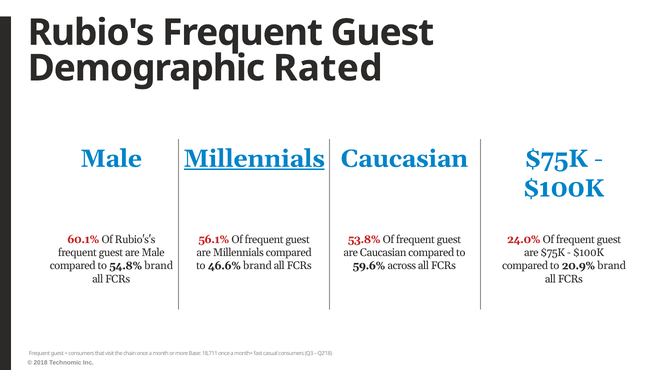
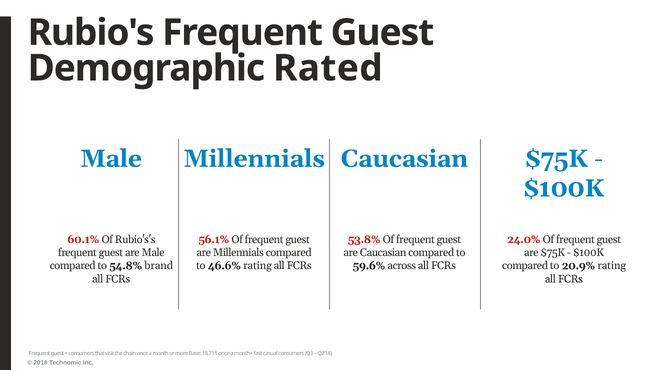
Millennials at (254, 159) underline: present -> none
46.6% brand: brand -> rating
20.9% brand: brand -> rating
